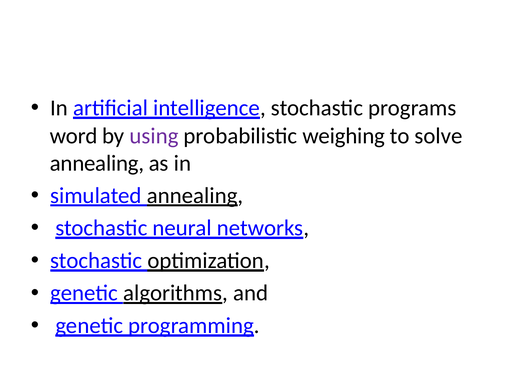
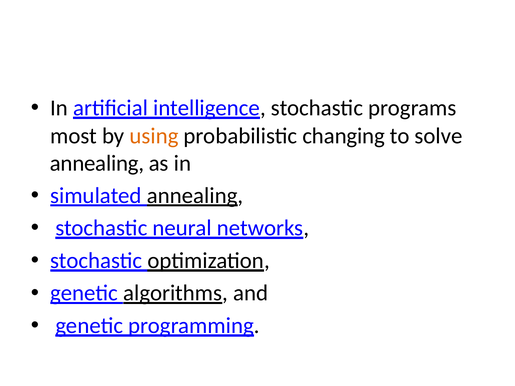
word: word -> most
using colour: purple -> orange
weighing: weighing -> changing
